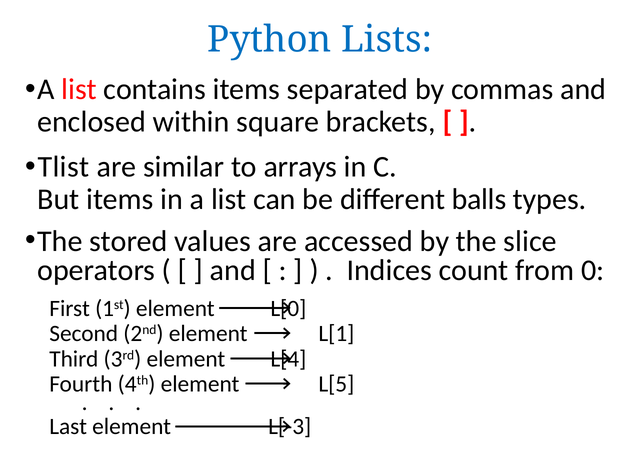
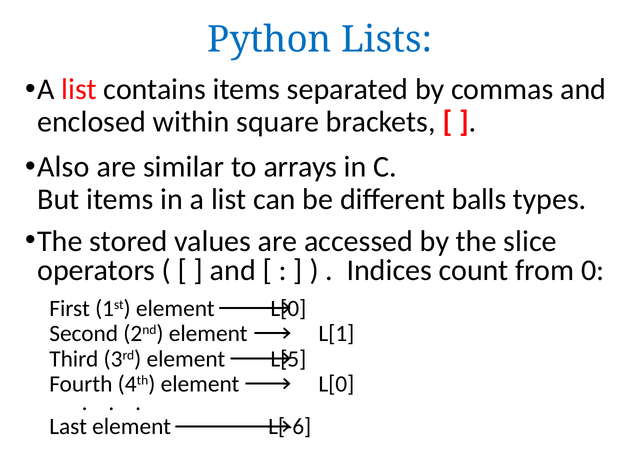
Tlist: Tlist -> Also
L[4: L[4 -> L[5
4th element L[5: L[5 -> L[0
L[-3: L[-3 -> L[-6
